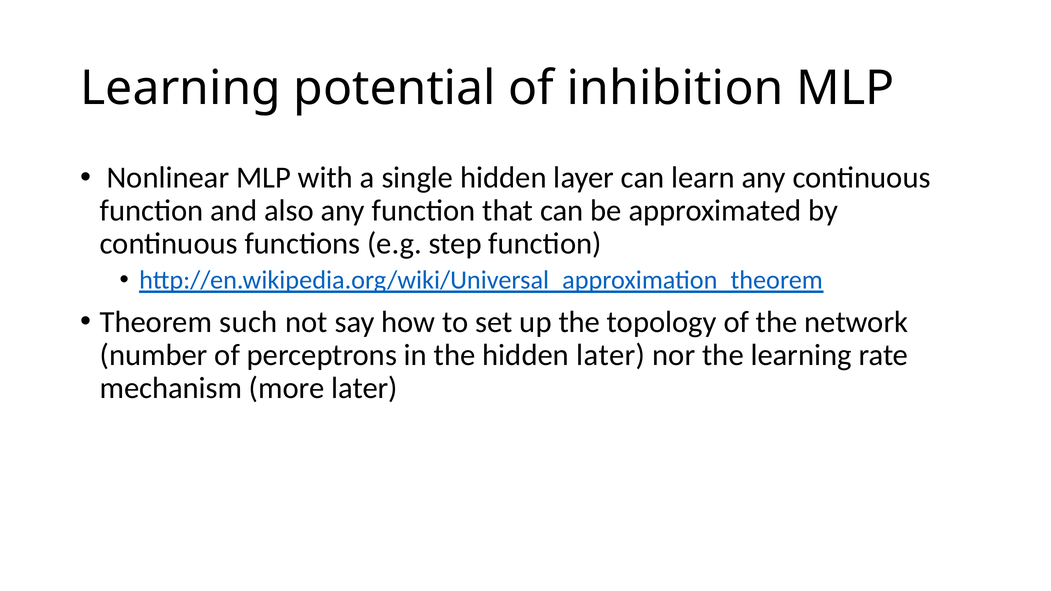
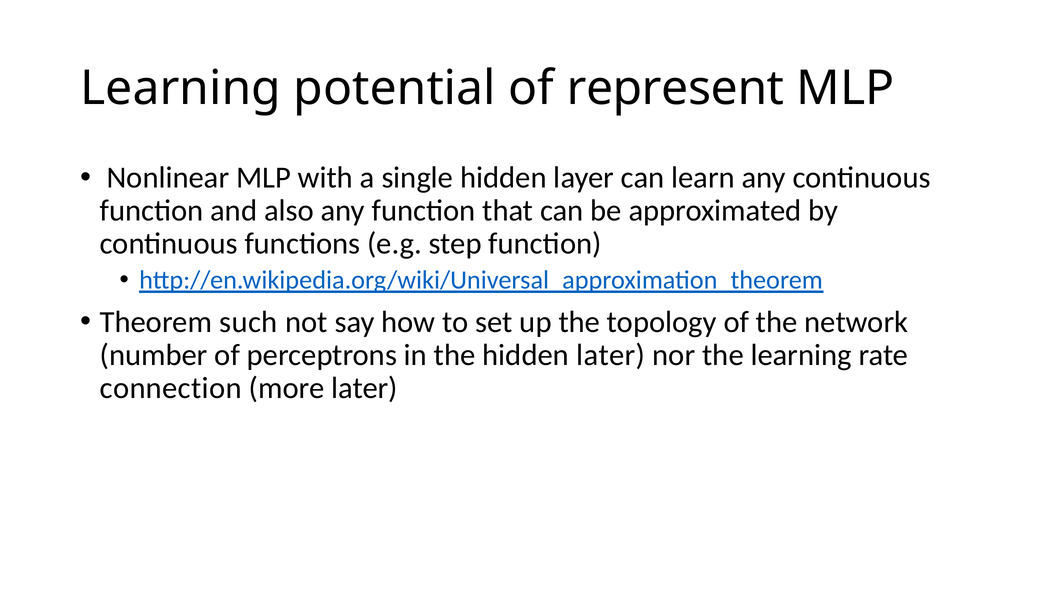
inhibition: inhibition -> represent
mechanism: mechanism -> connection
